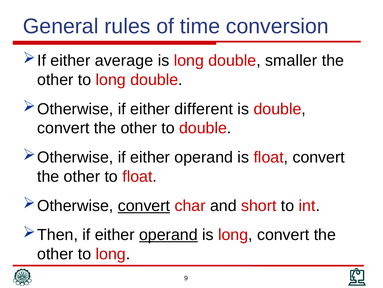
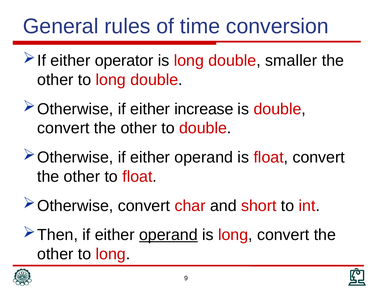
average: average -> operator
different: different -> increase
convert at (144, 205) underline: present -> none
